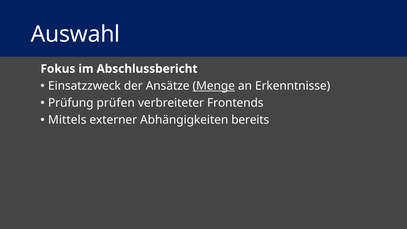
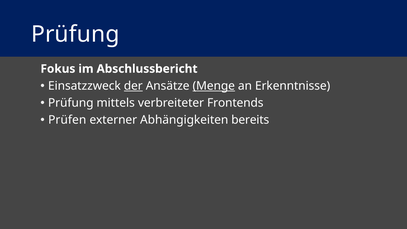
Auswahl at (76, 34): Auswahl -> Prüfung
der underline: none -> present
prüfen: prüfen -> mittels
Mittels: Mittels -> Prüfen
